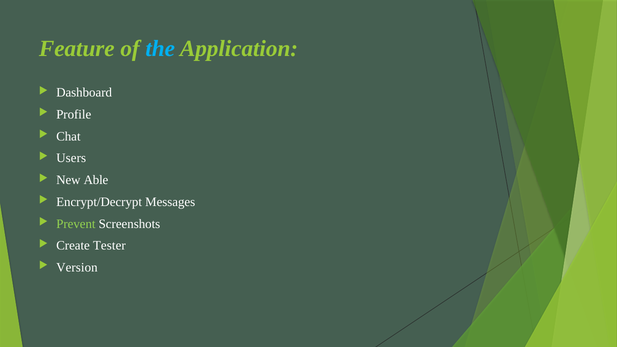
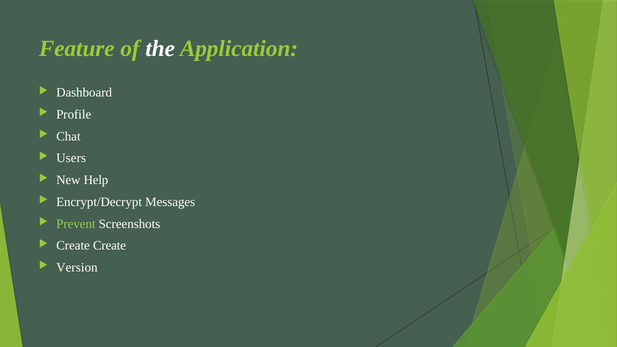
the colour: light blue -> white
Able: Able -> Help
Create Tester: Tester -> Create
